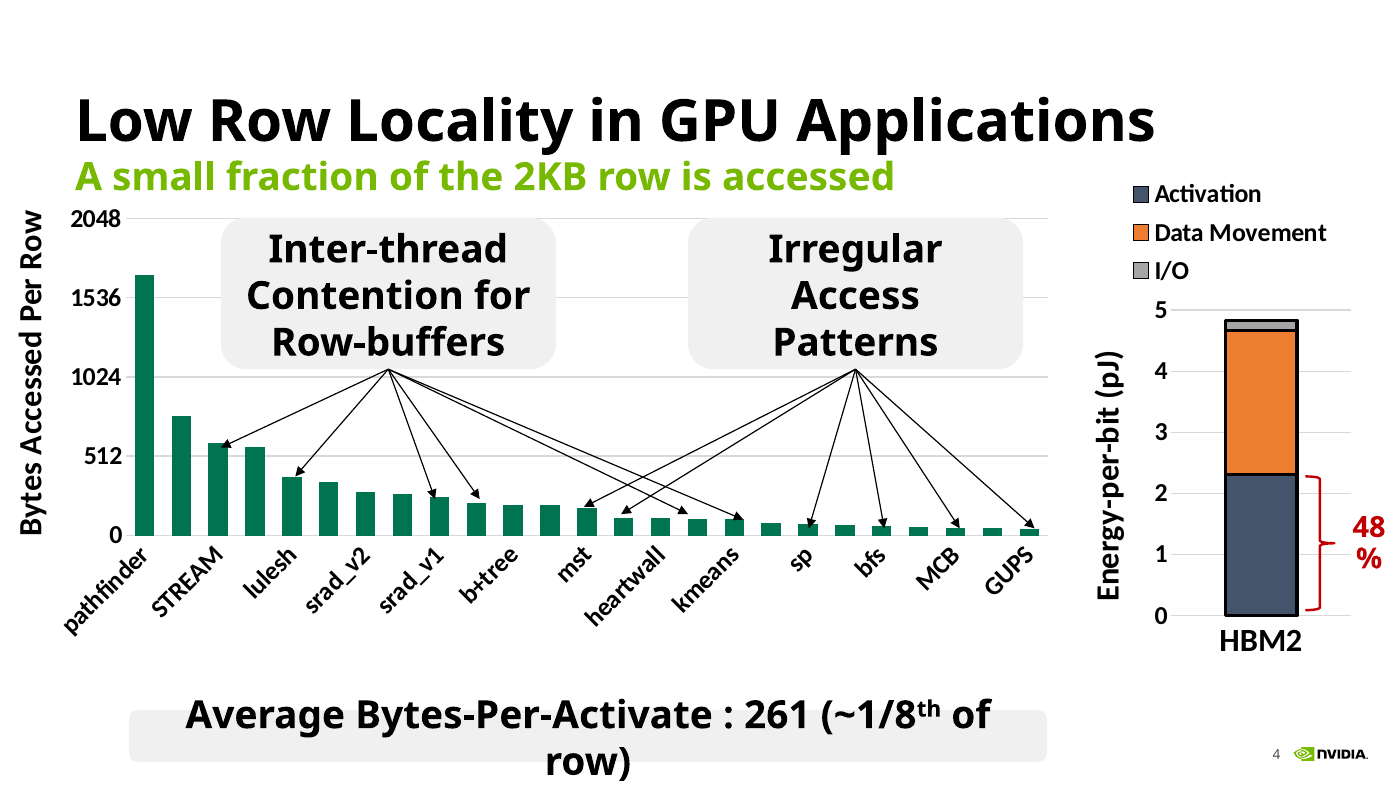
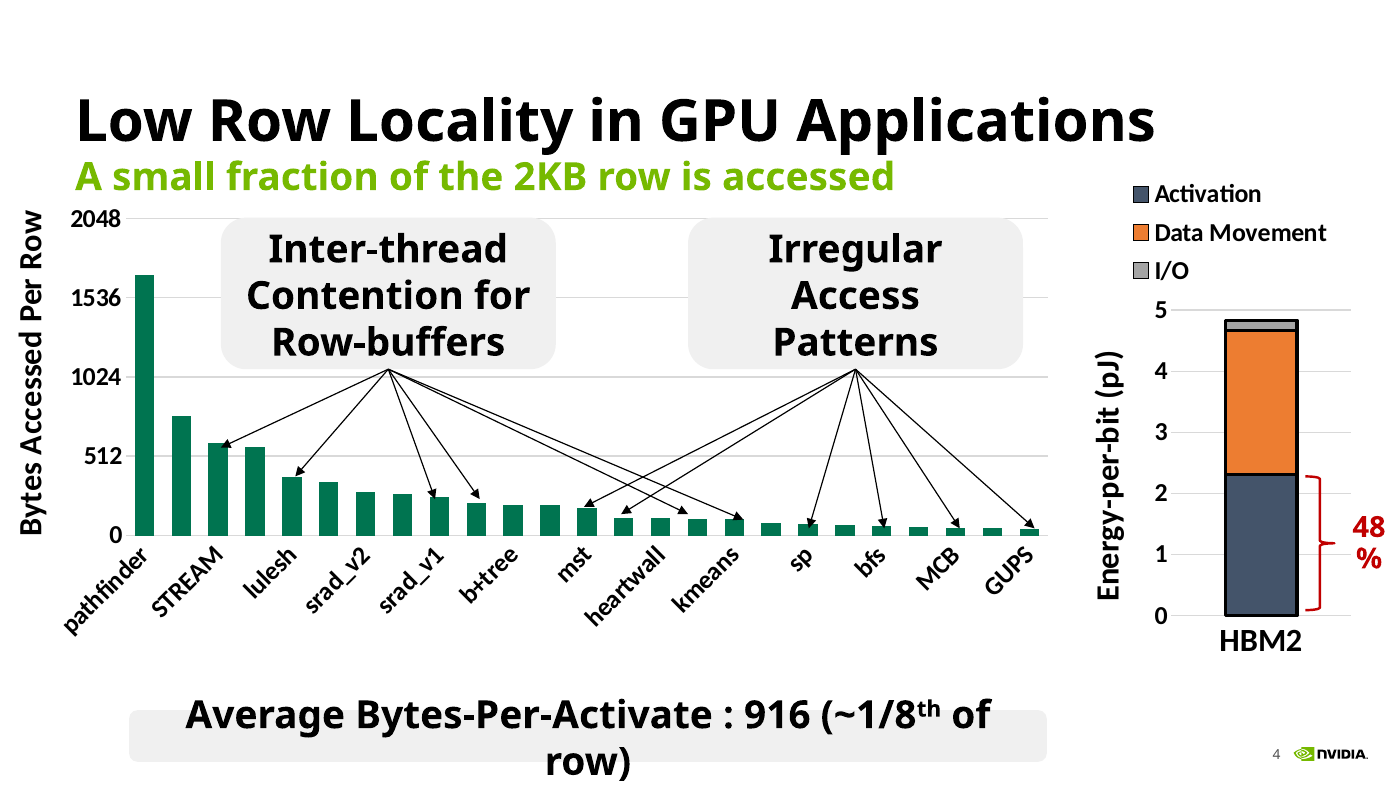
261: 261 -> 916
